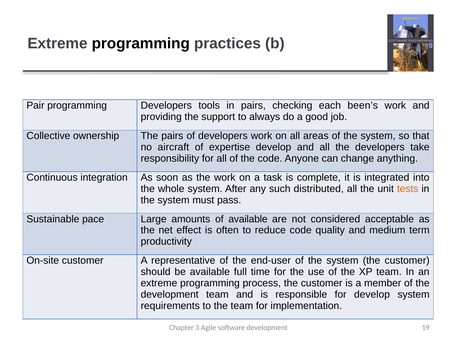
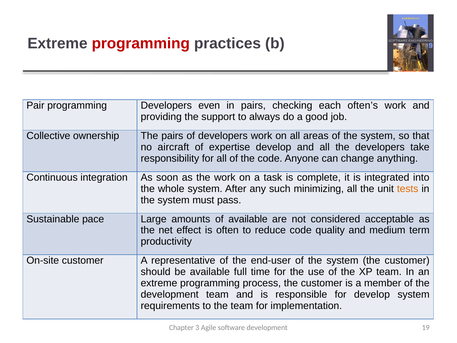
programming at (141, 43) colour: black -> red
tools: tools -> even
been’s: been’s -> often’s
distributed: distributed -> minimizing
